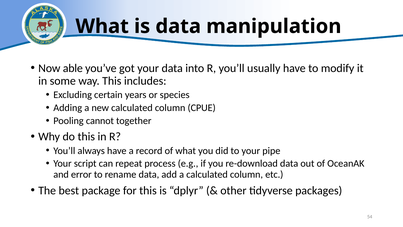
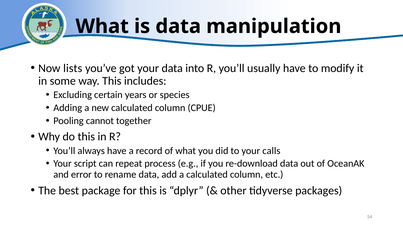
able: able -> lists
pipe: pipe -> calls
